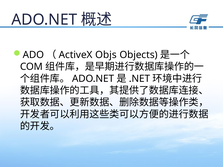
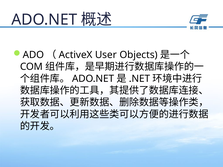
Objs: Objs -> User
